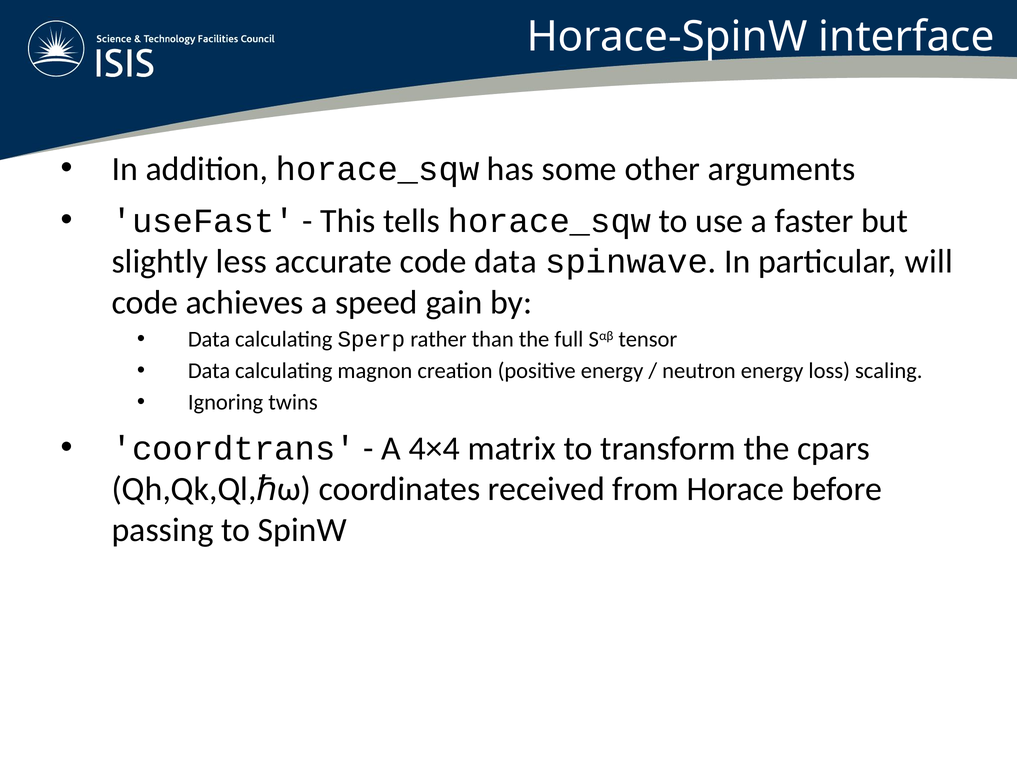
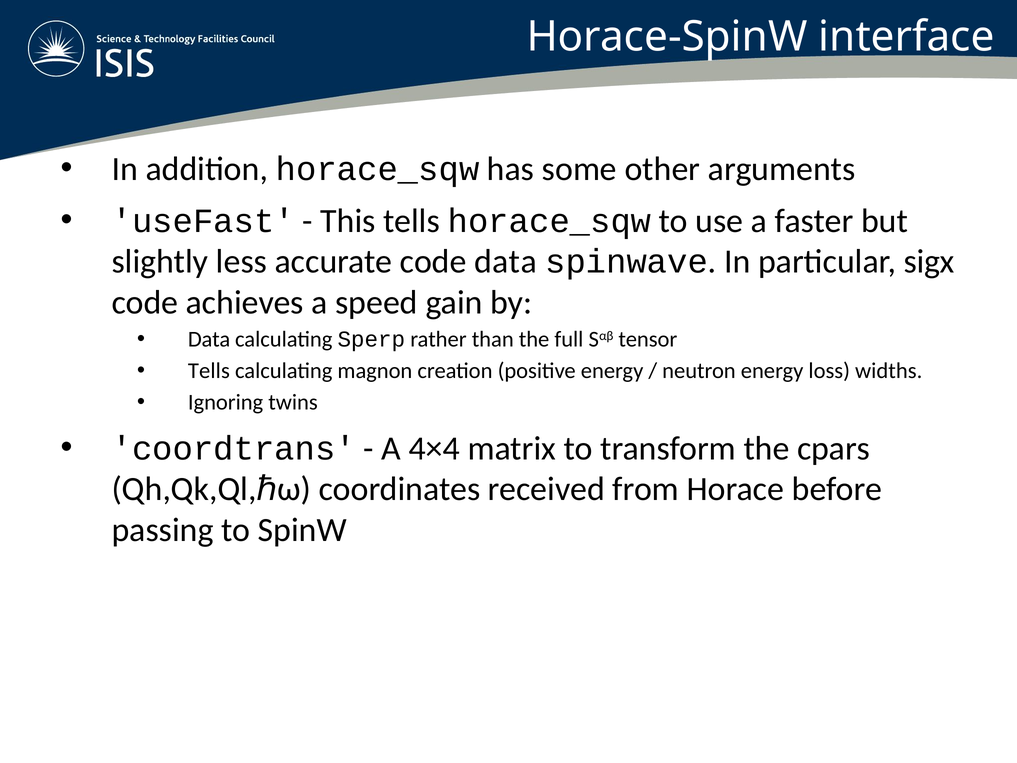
will: will -> sigx
Data at (209, 371): Data -> Tells
scaling: scaling -> widths
